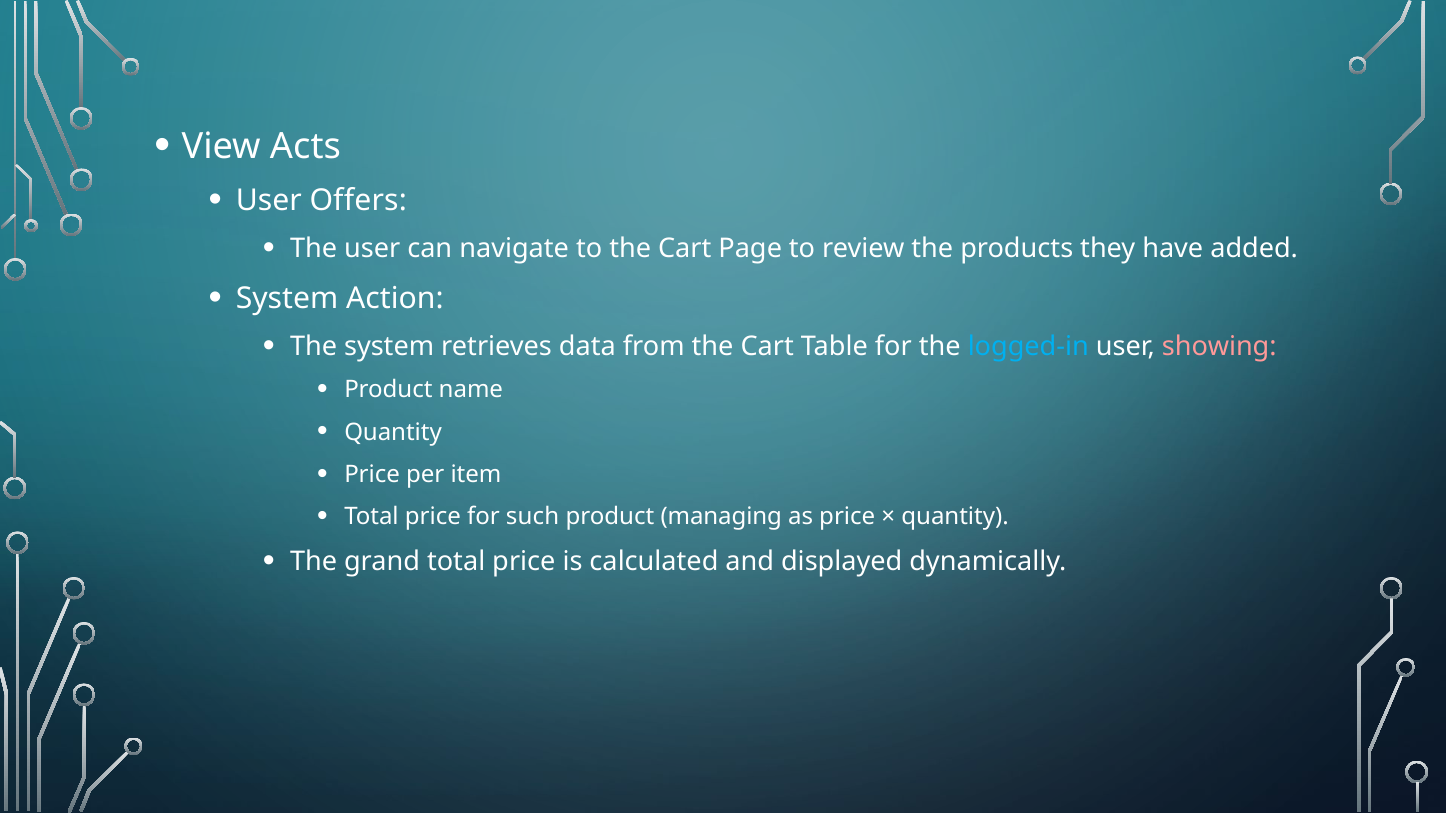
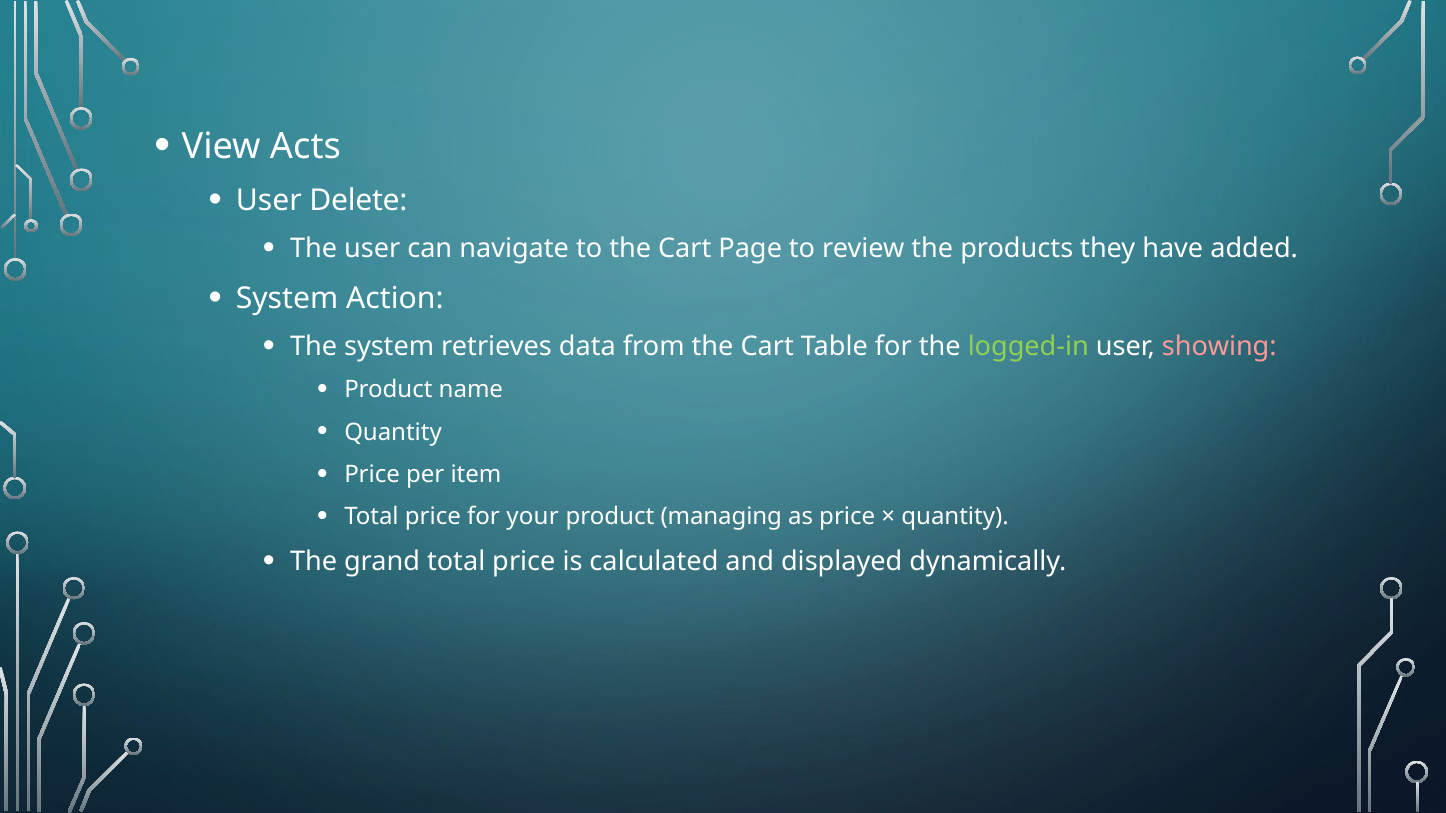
Offers: Offers -> Delete
logged-in colour: light blue -> light green
such: such -> your
